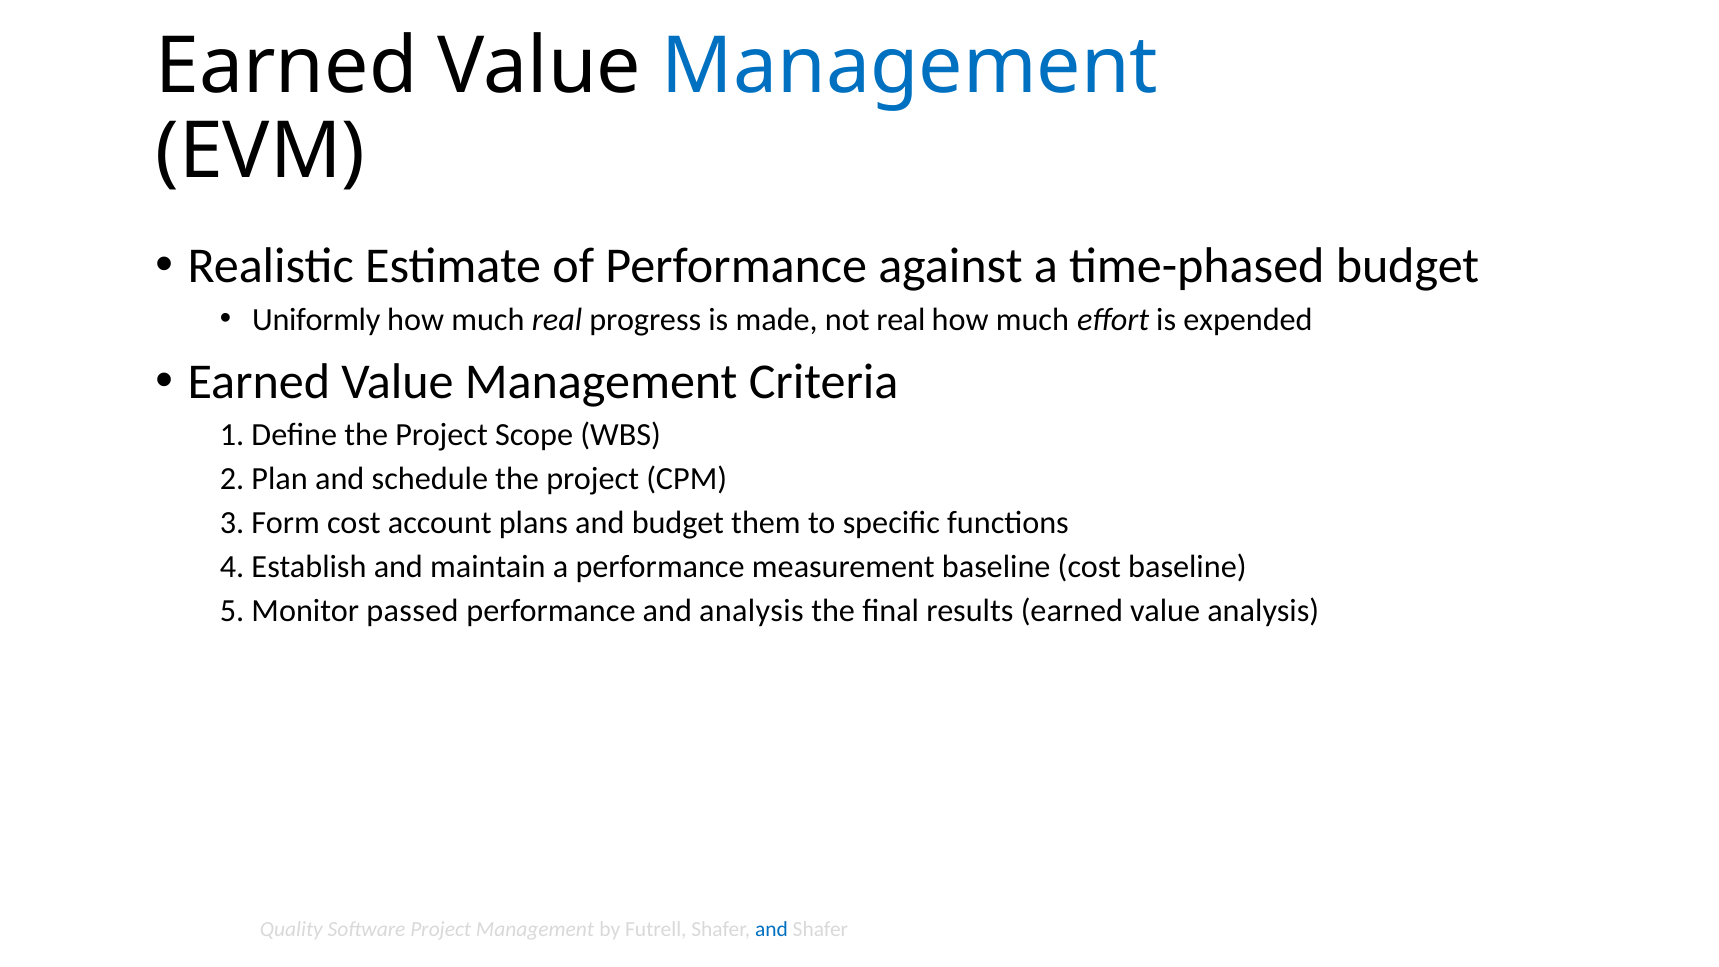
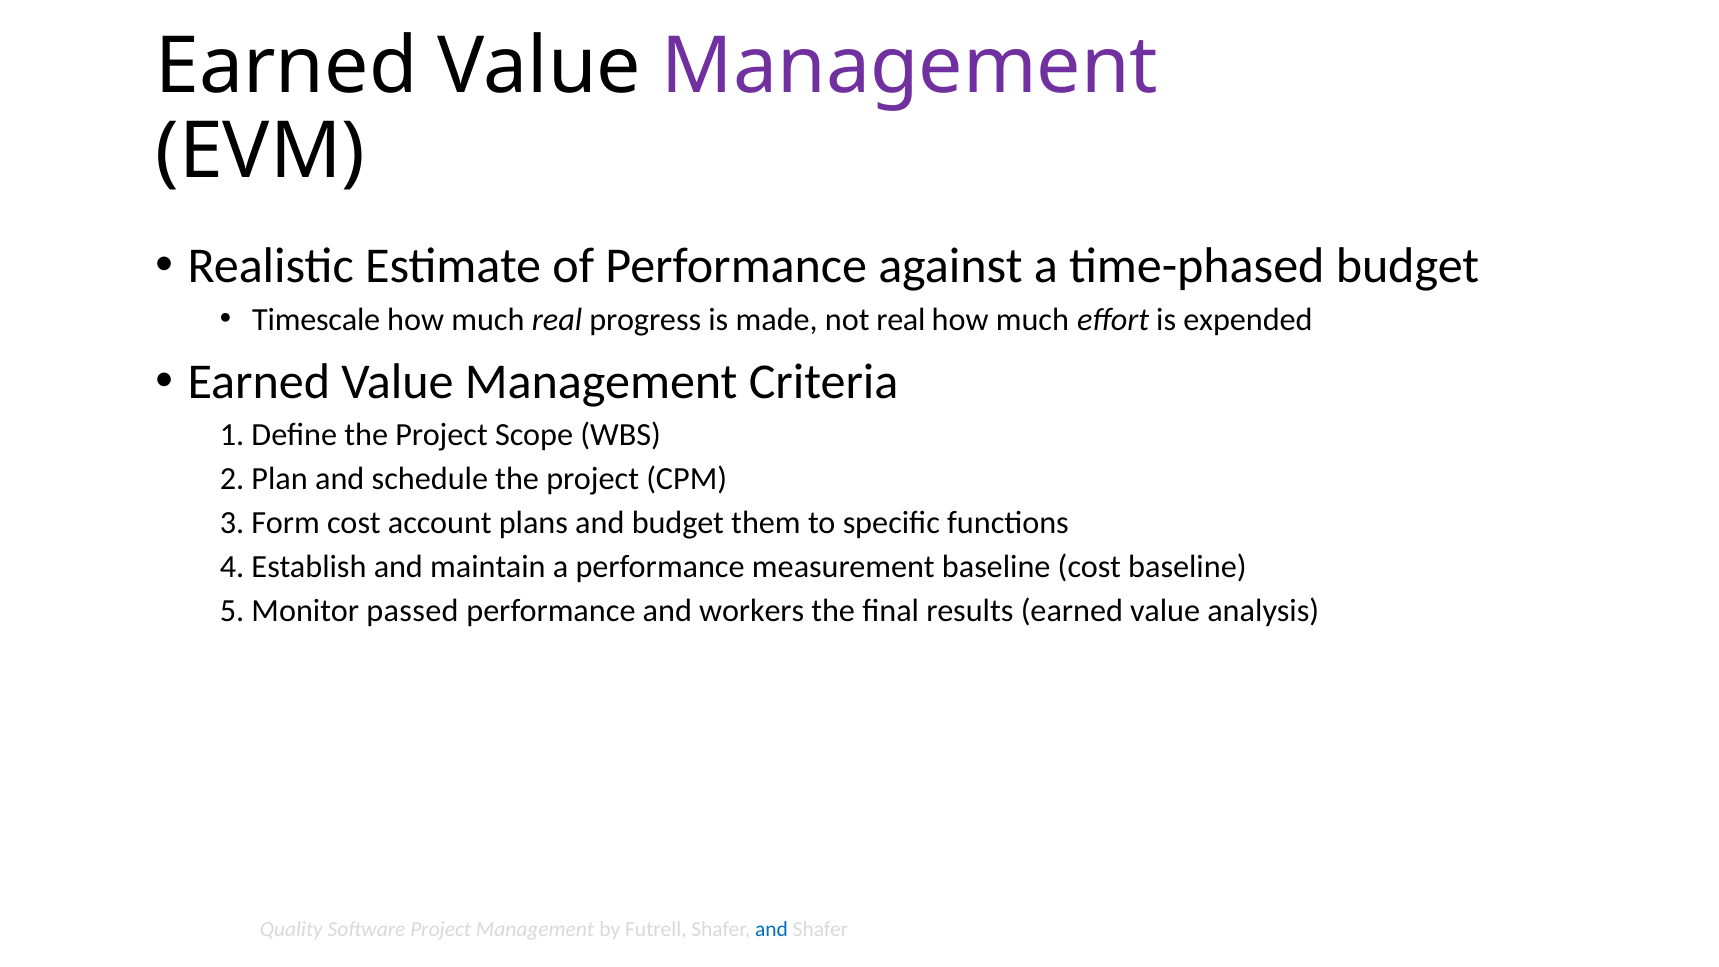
Management at (910, 66) colour: blue -> purple
Uniformly: Uniformly -> Timescale
and analysis: analysis -> workers
